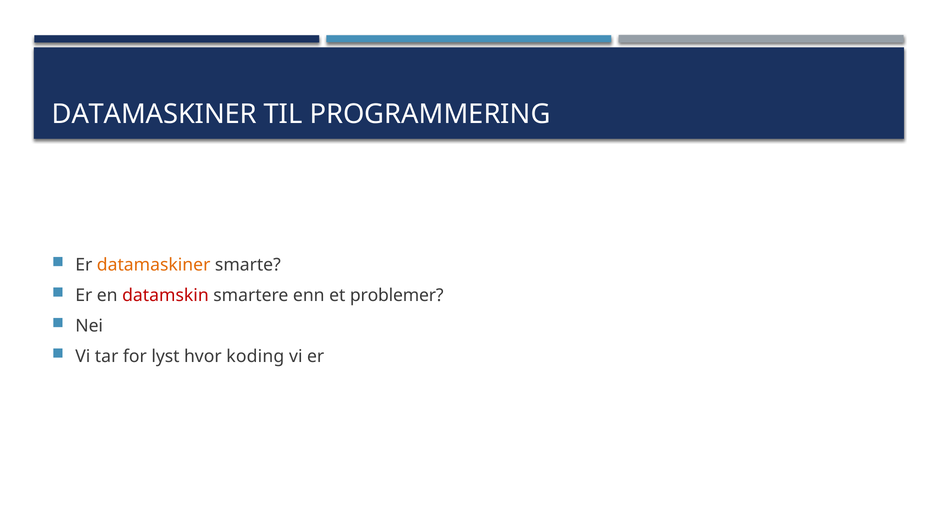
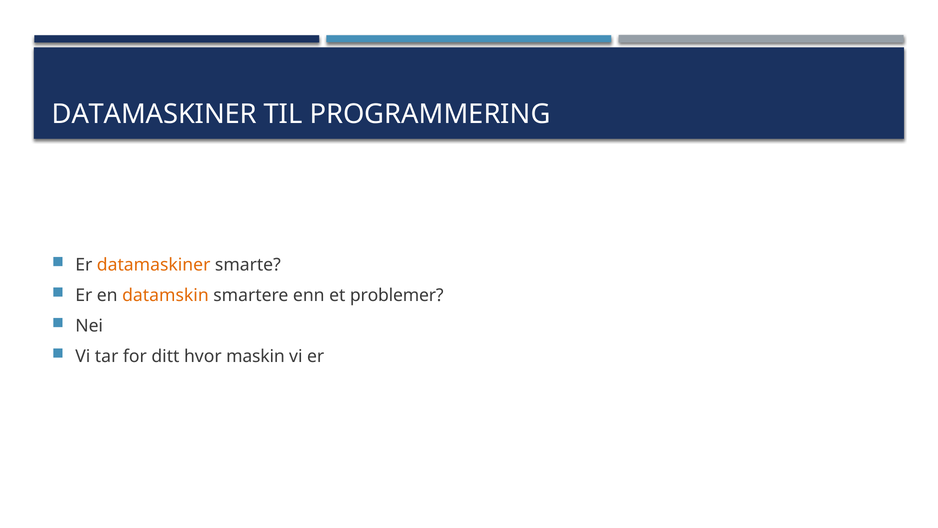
datamskin colour: red -> orange
lyst: lyst -> ditt
koding: koding -> maskin
